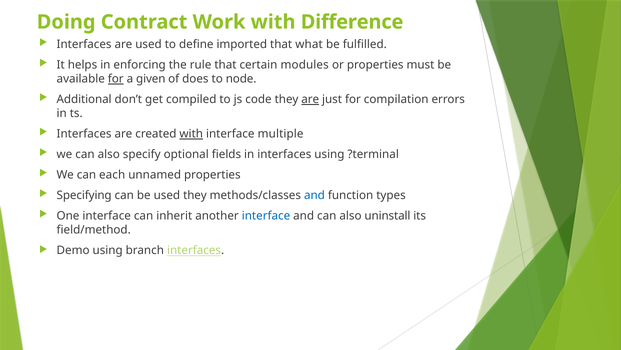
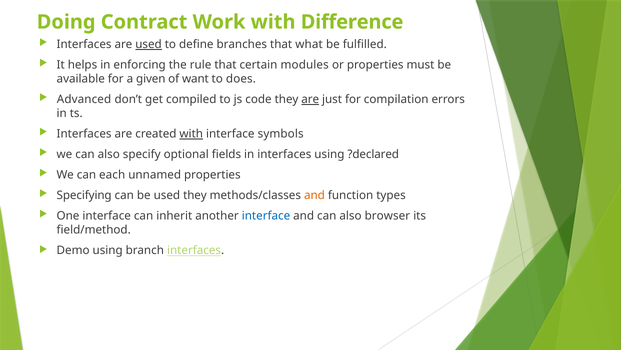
used at (149, 44) underline: none -> present
imported: imported -> branches
for at (116, 79) underline: present -> none
does: does -> want
node: node -> does
Additional: Additional -> Advanced
multiple: multiple -> symbols
?terminal: ?terminal -> ?declared
and at (314, 195) colour: blue -> orange
uninstall: uninstall -> browser
